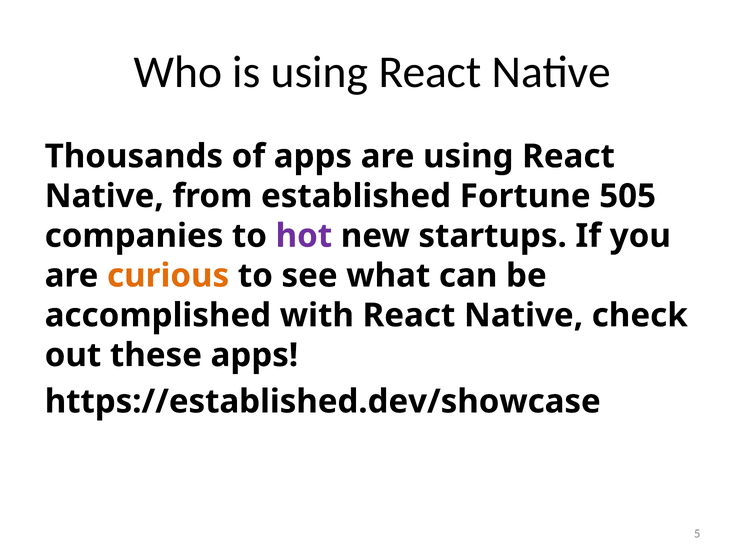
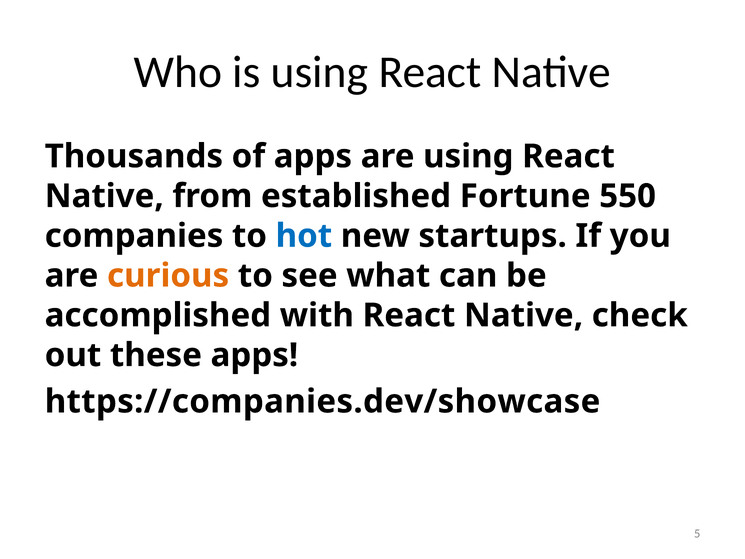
505: 505 -> 550
hot colour: purple -> blue
https://established.dev/showcase: https://established.dev/showcase -> https://companies.dev/showcase
